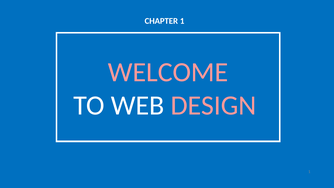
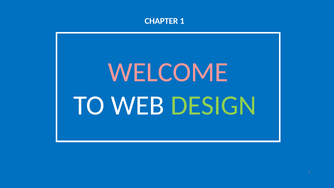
DESIGN colour: pink -> light green
